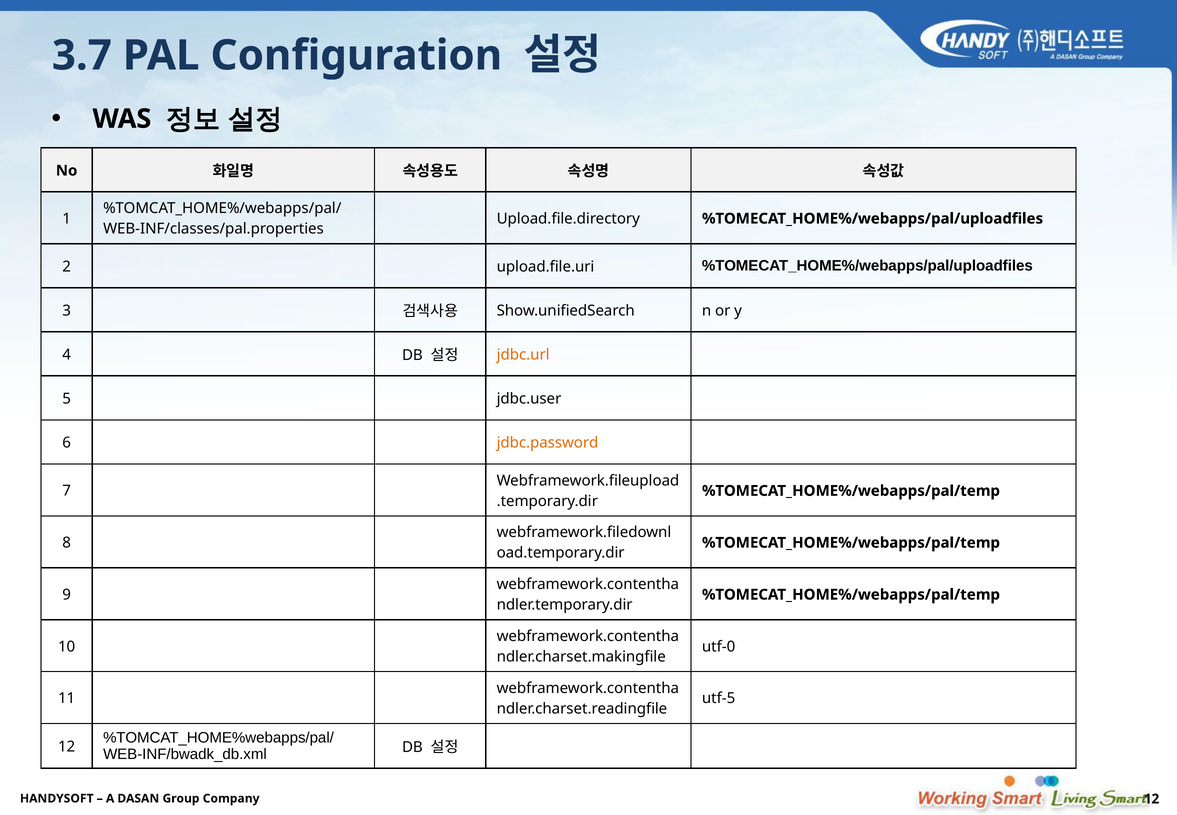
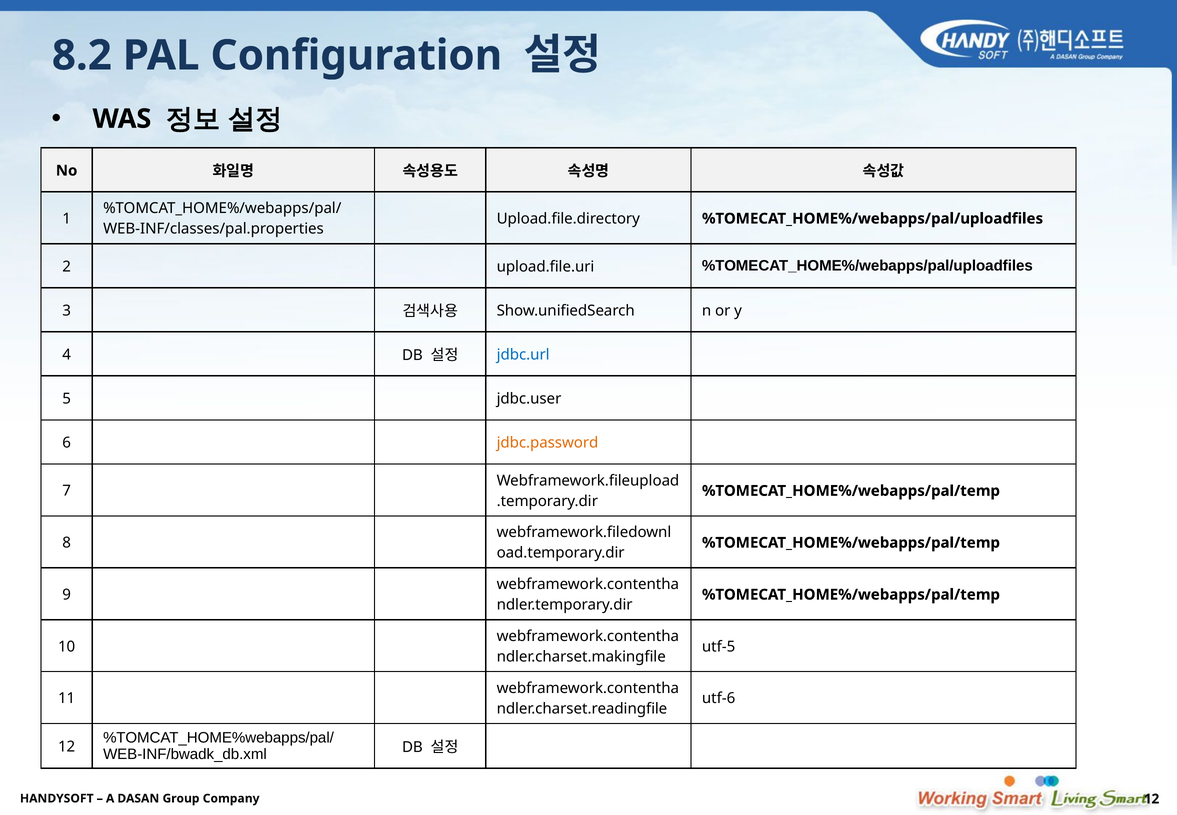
3.7: 3.7 -> 8.2
jdbc.url colour: orange -> blue
utf-0: utf-0 -> utf-5
utf-5: utf-5 -> utf-6
